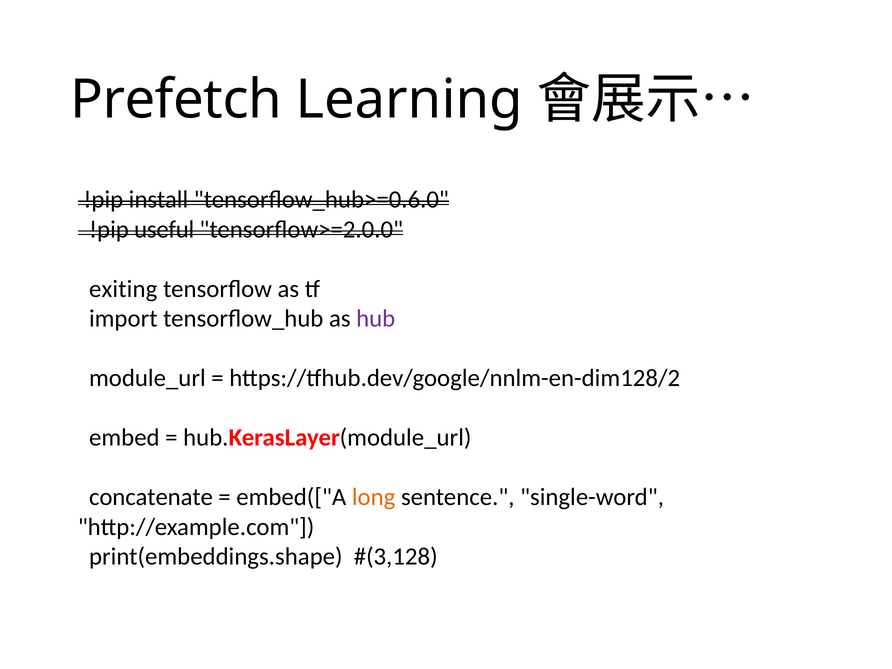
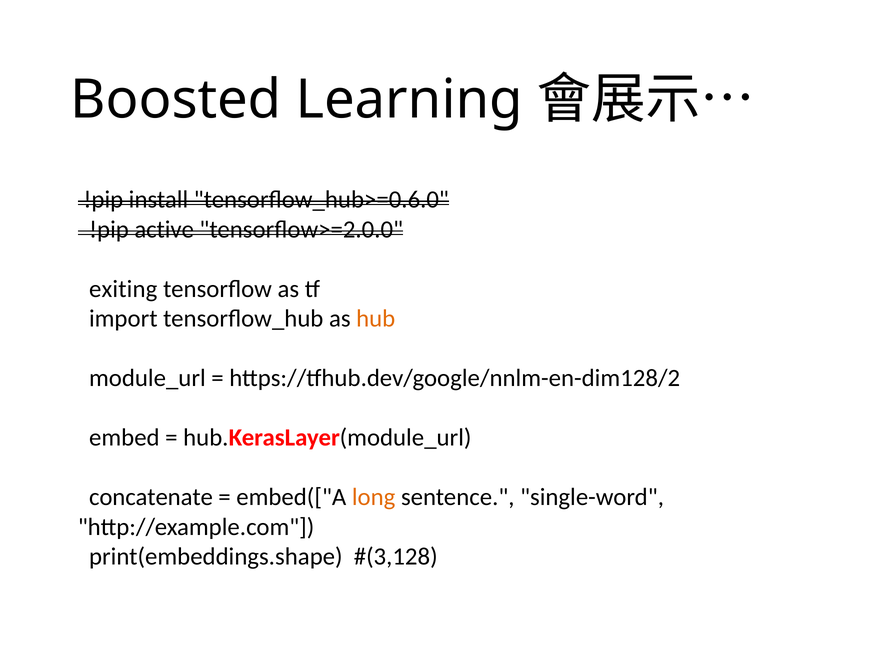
Prefetch: Prefetch -> Boosted
useful: useful -> active
hub colour: purple -> orange
